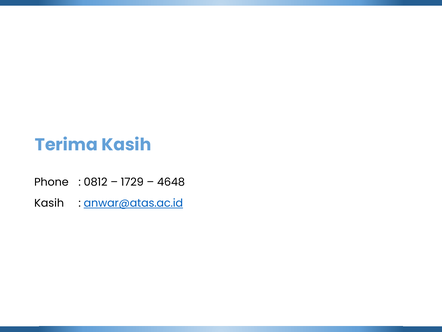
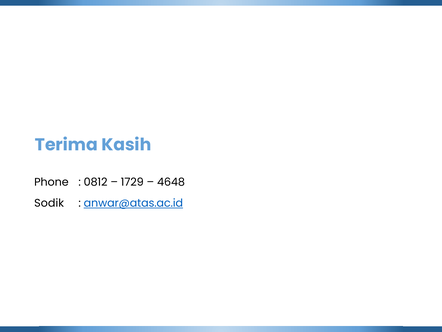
Kasih at (49, 203): Kasih -> Sodik
